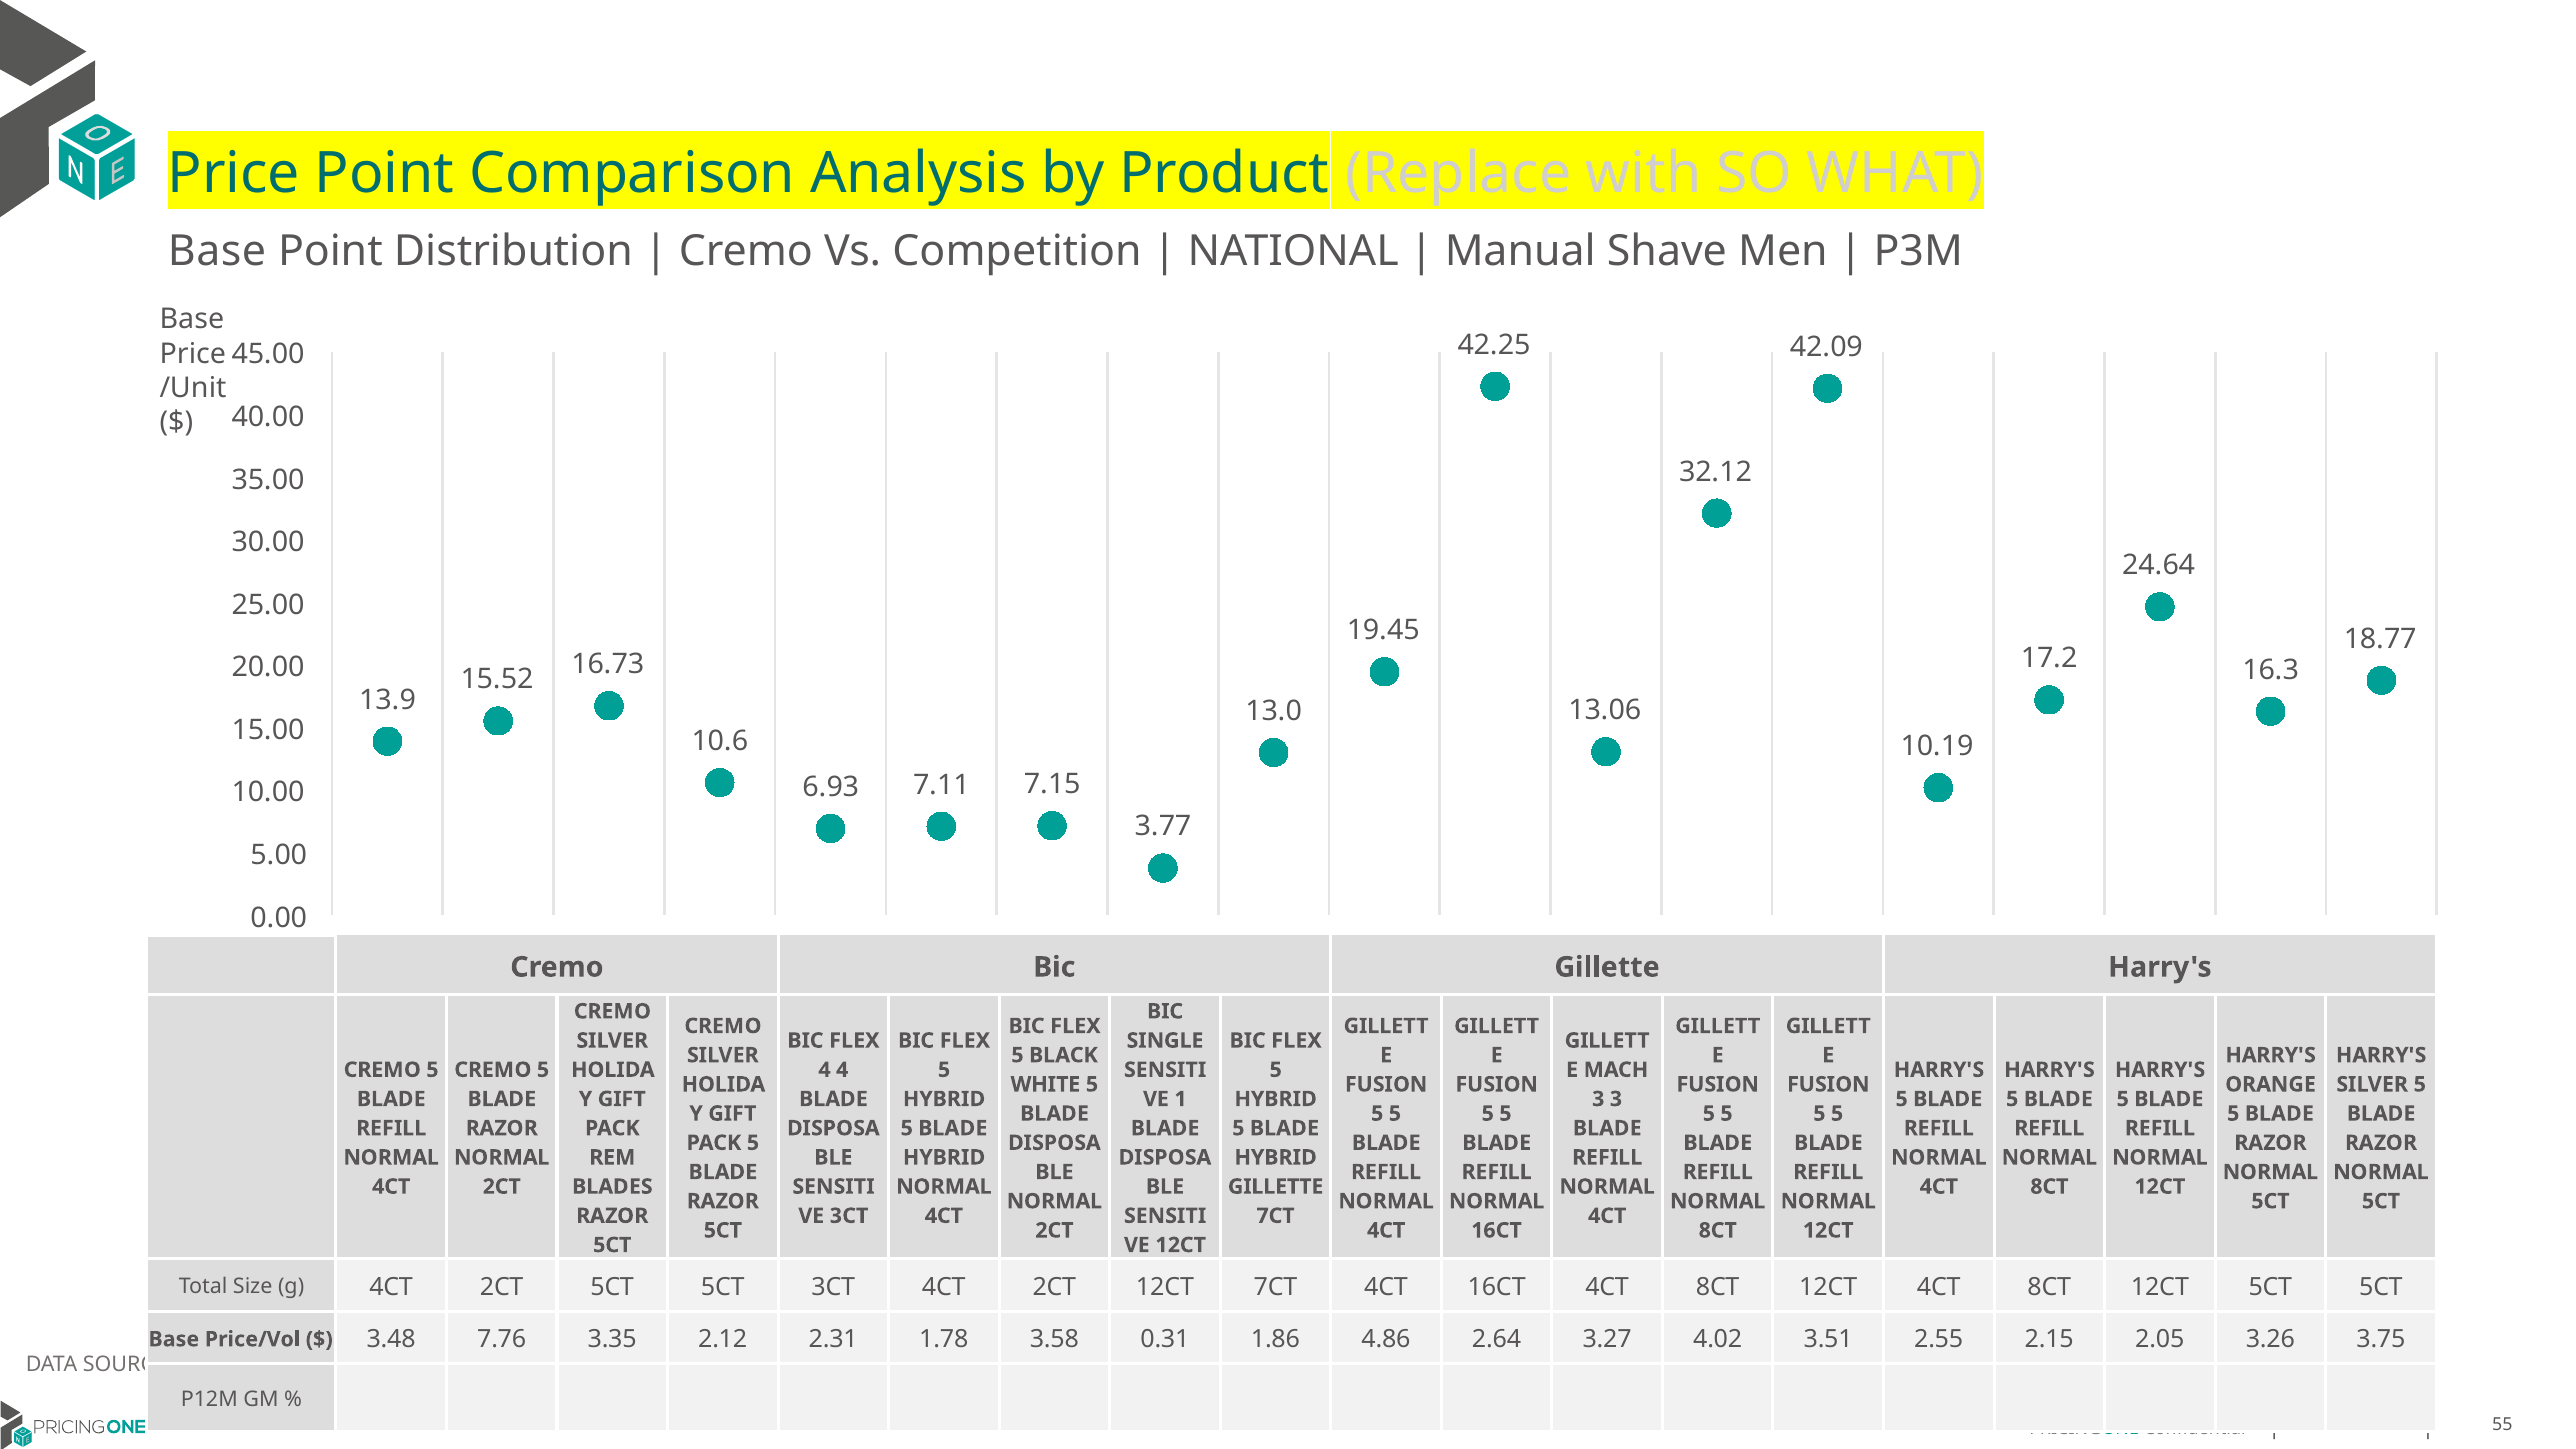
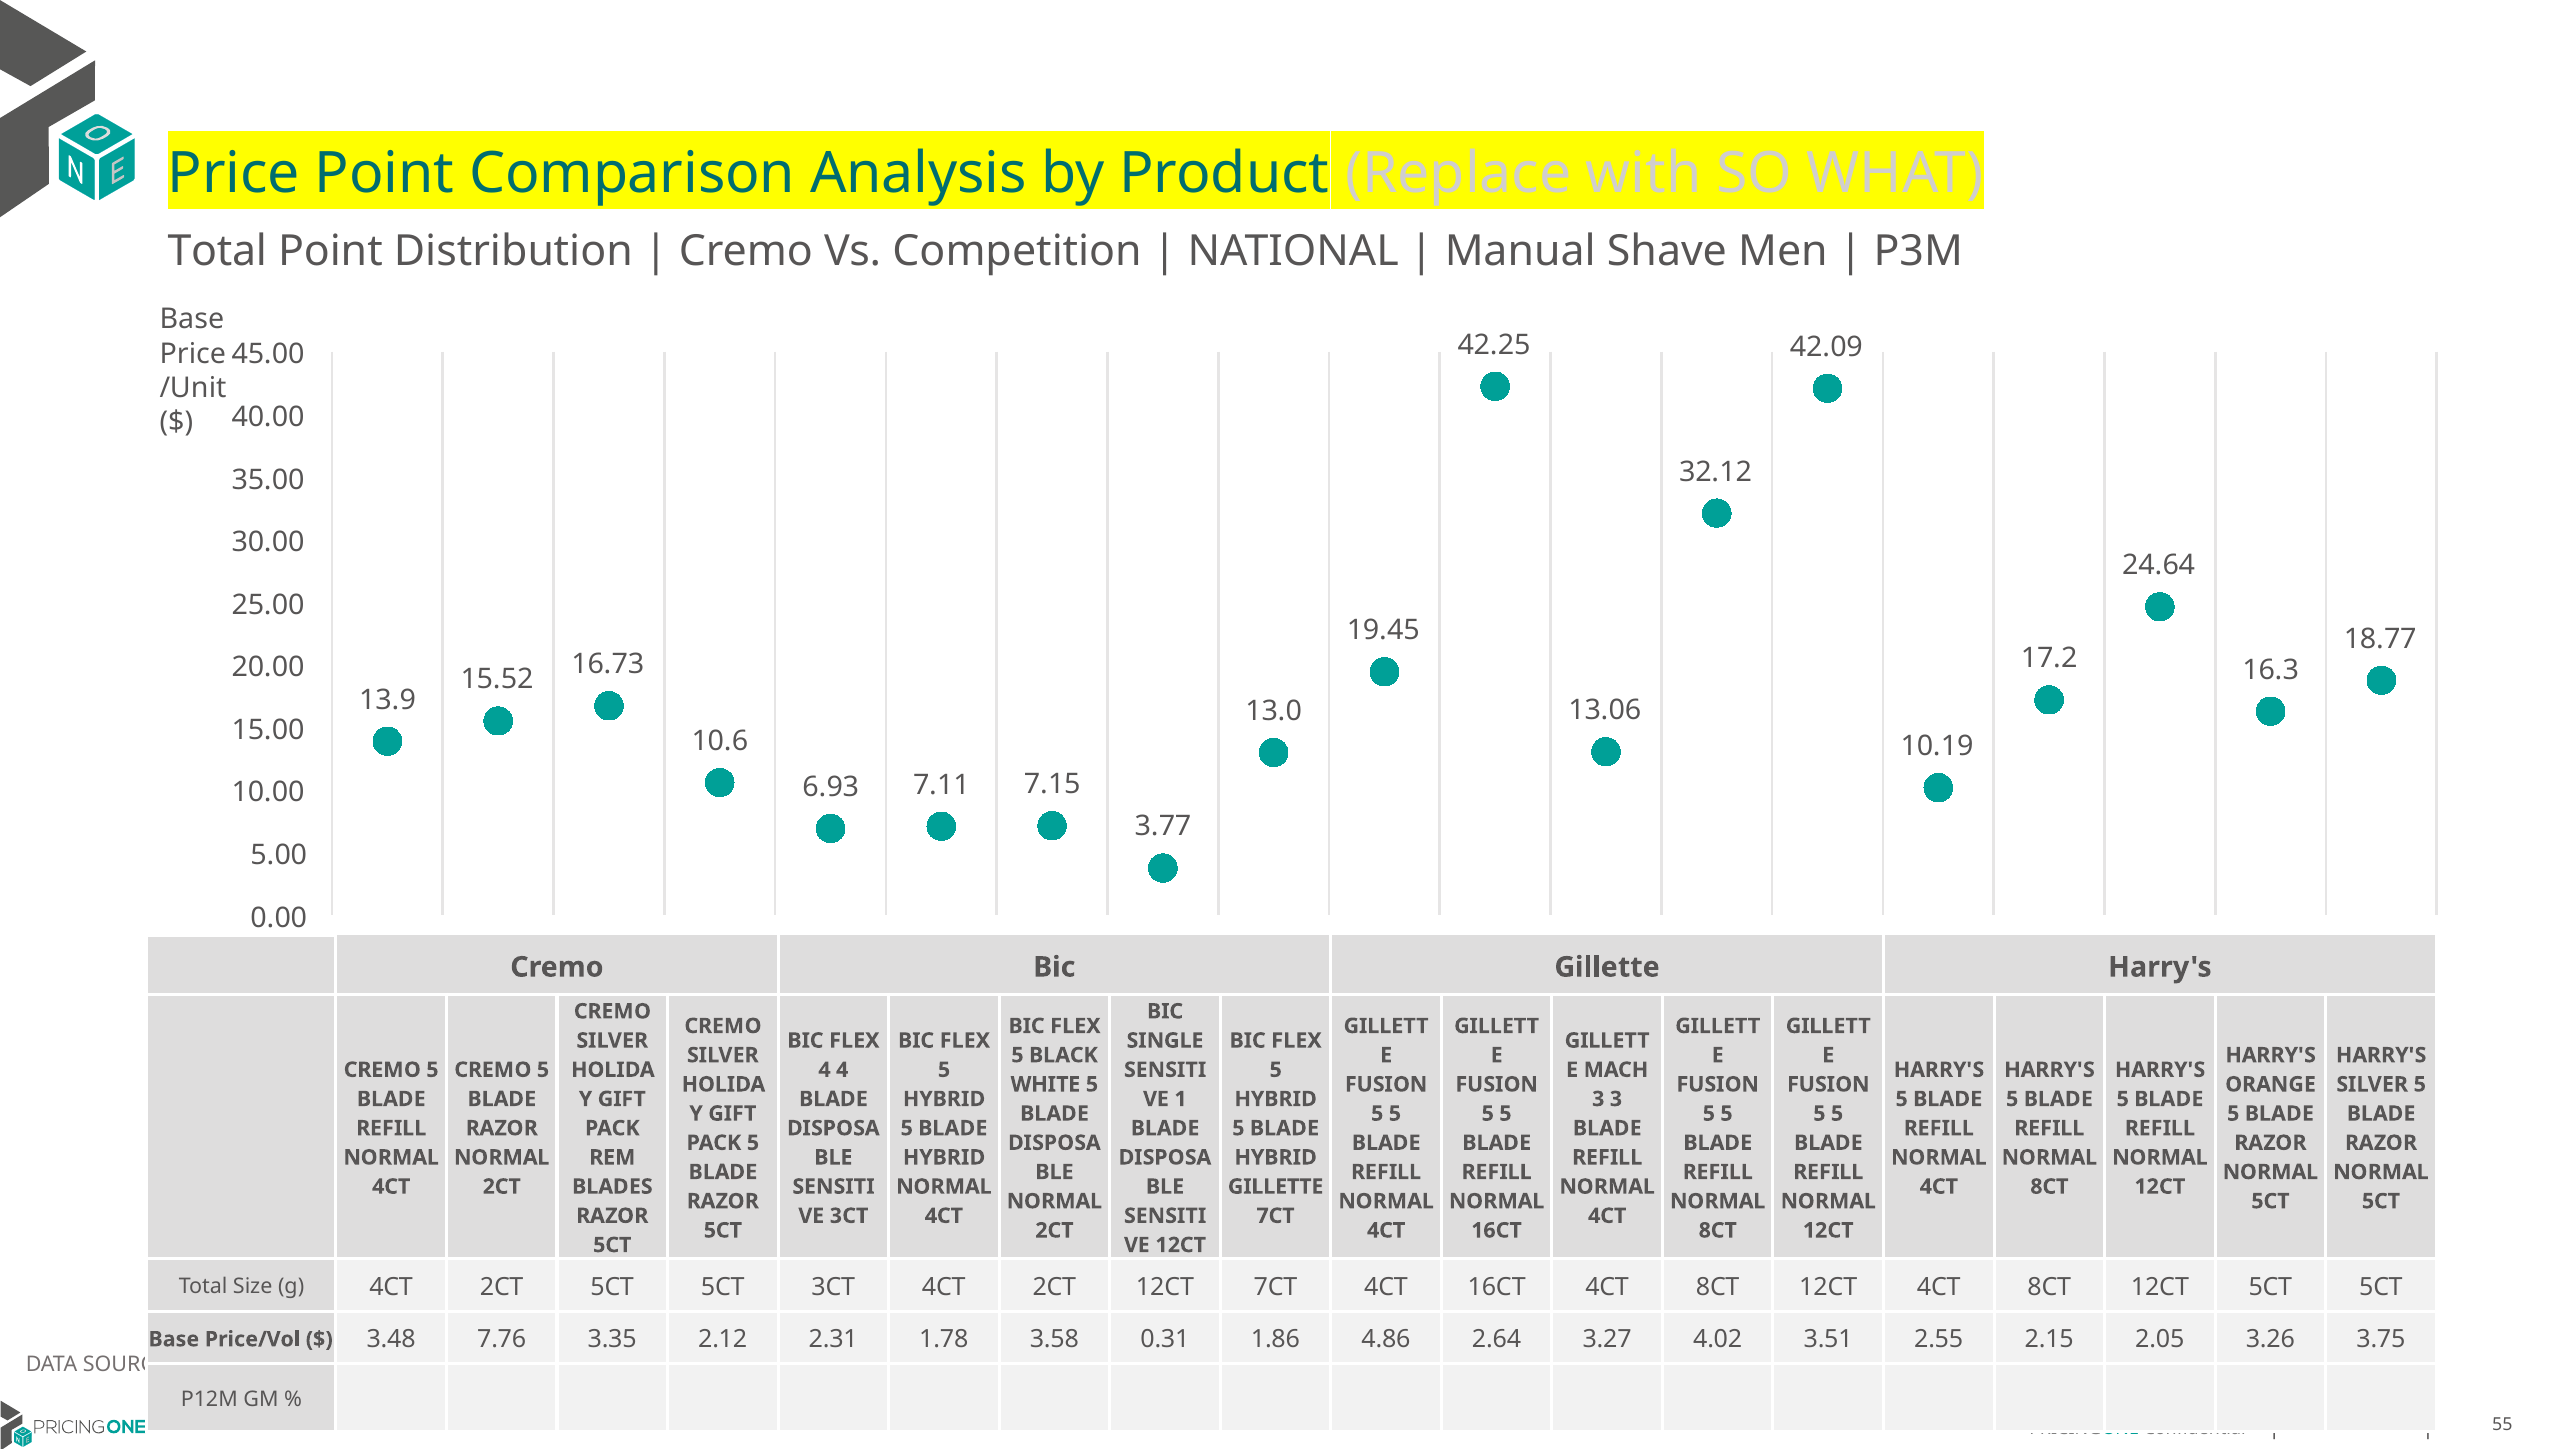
Base at (217, 251): Base -> Total
